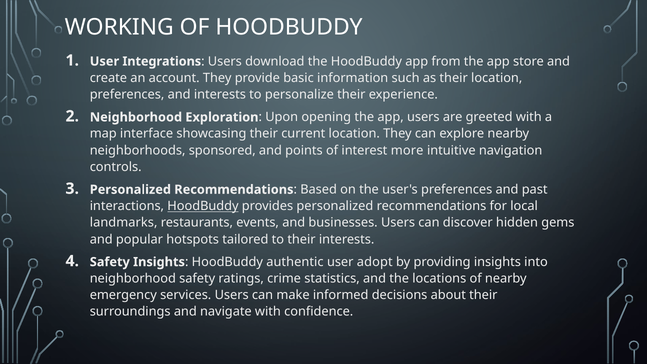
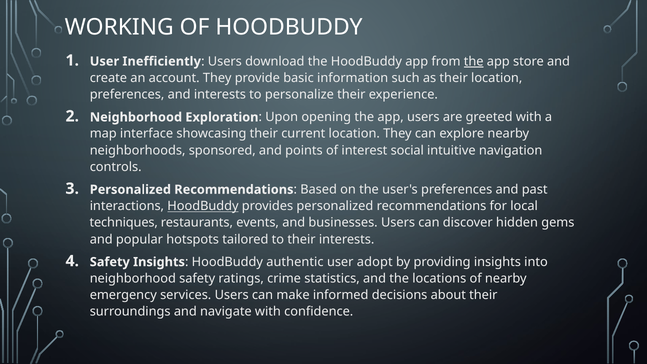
Integrations: Integrations -> Inefficiently
the at (474, 61) underline: none -> present
more: more -> social
landmarks: landmarks -> techniques
